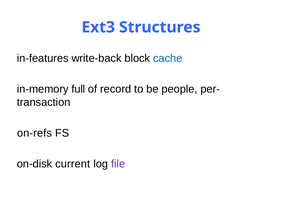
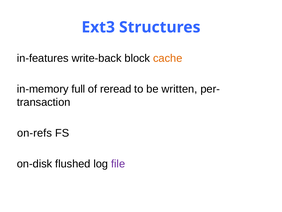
cache colour: blue -> orange
record: record -> reread
people: people -> written
current: current -> flushed
